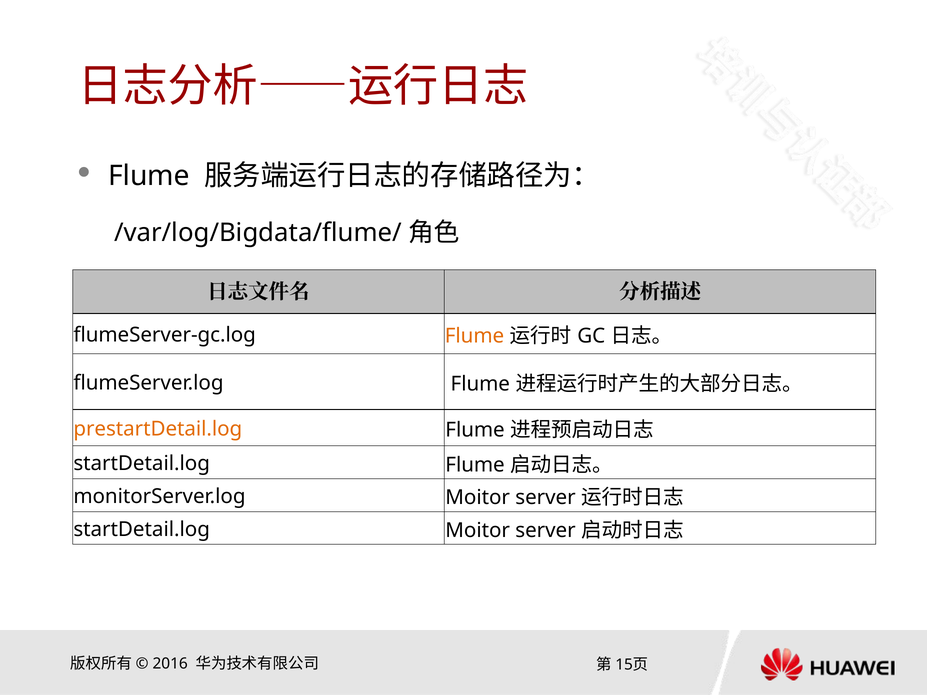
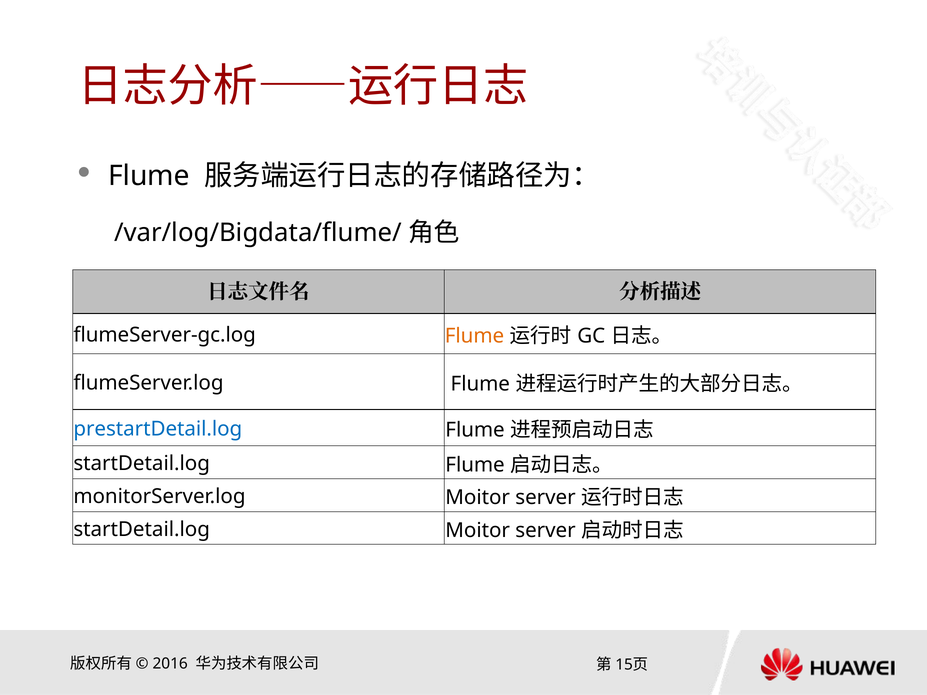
prestartDetail.log colour: orange -> blue
